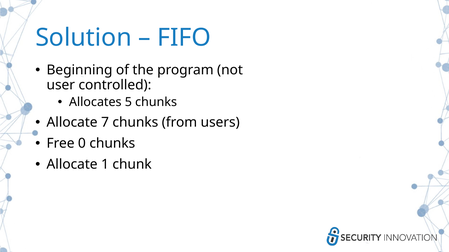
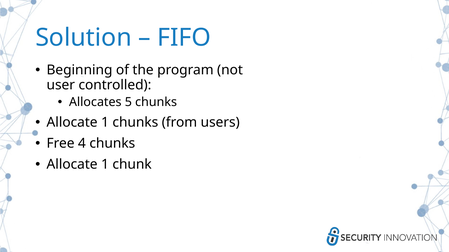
7 at (105, 123): 7 -> 1
0: 0 -> 4
